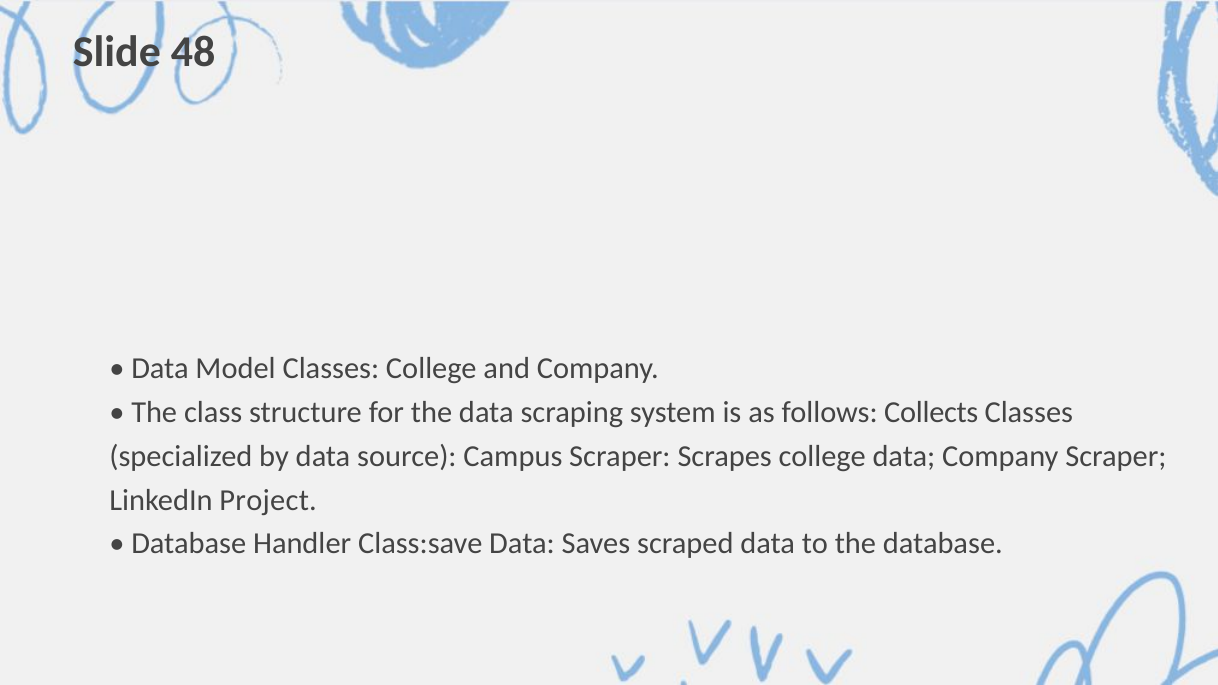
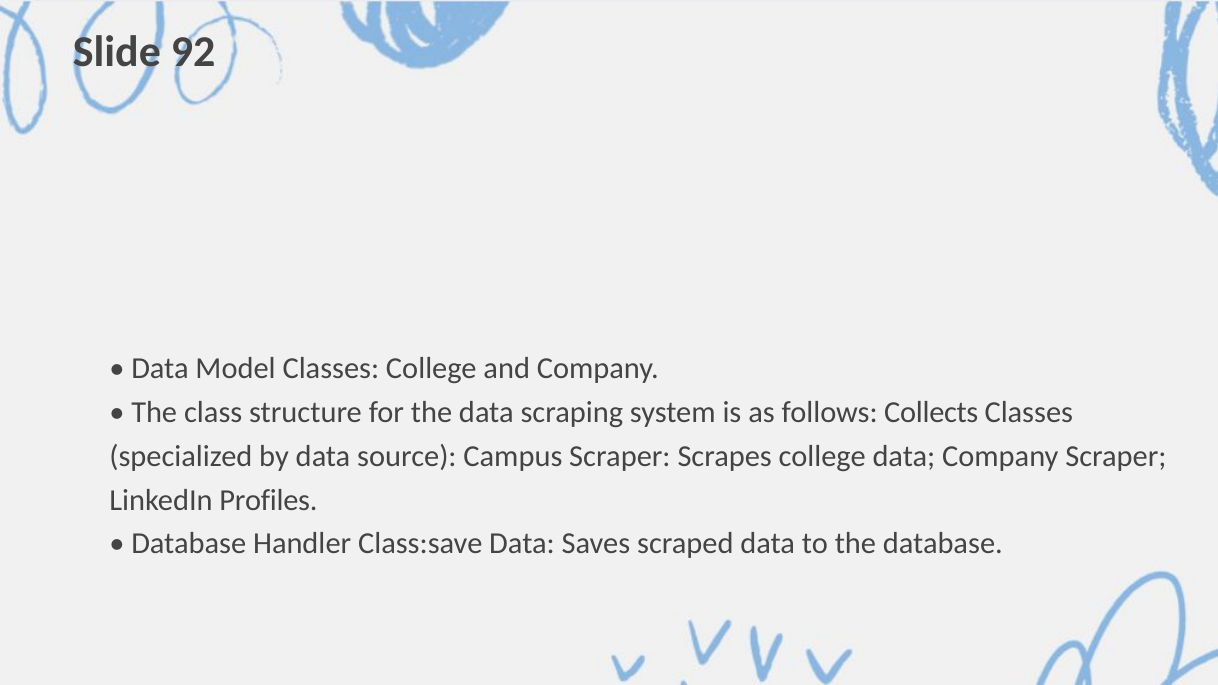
48: 48 -> 92
Project: Project -> Profiles
